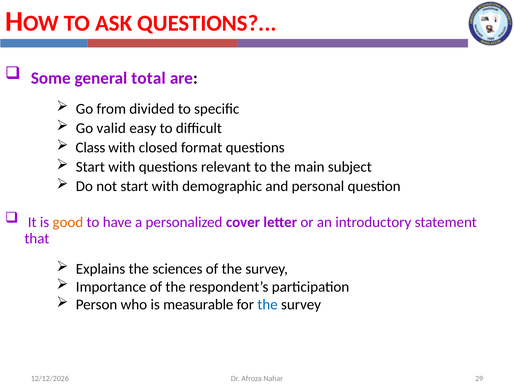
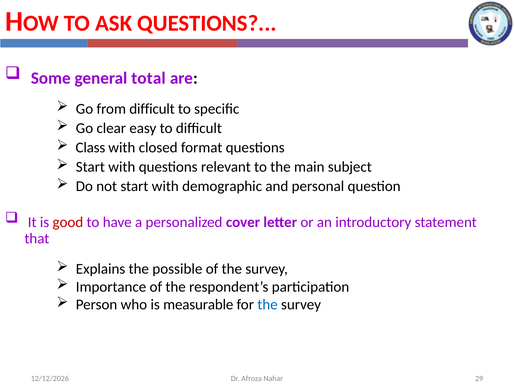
from divided: divided -> difficult
valid: valid -> clear
good colour: orange -> red
sciences: sciences -> possible
